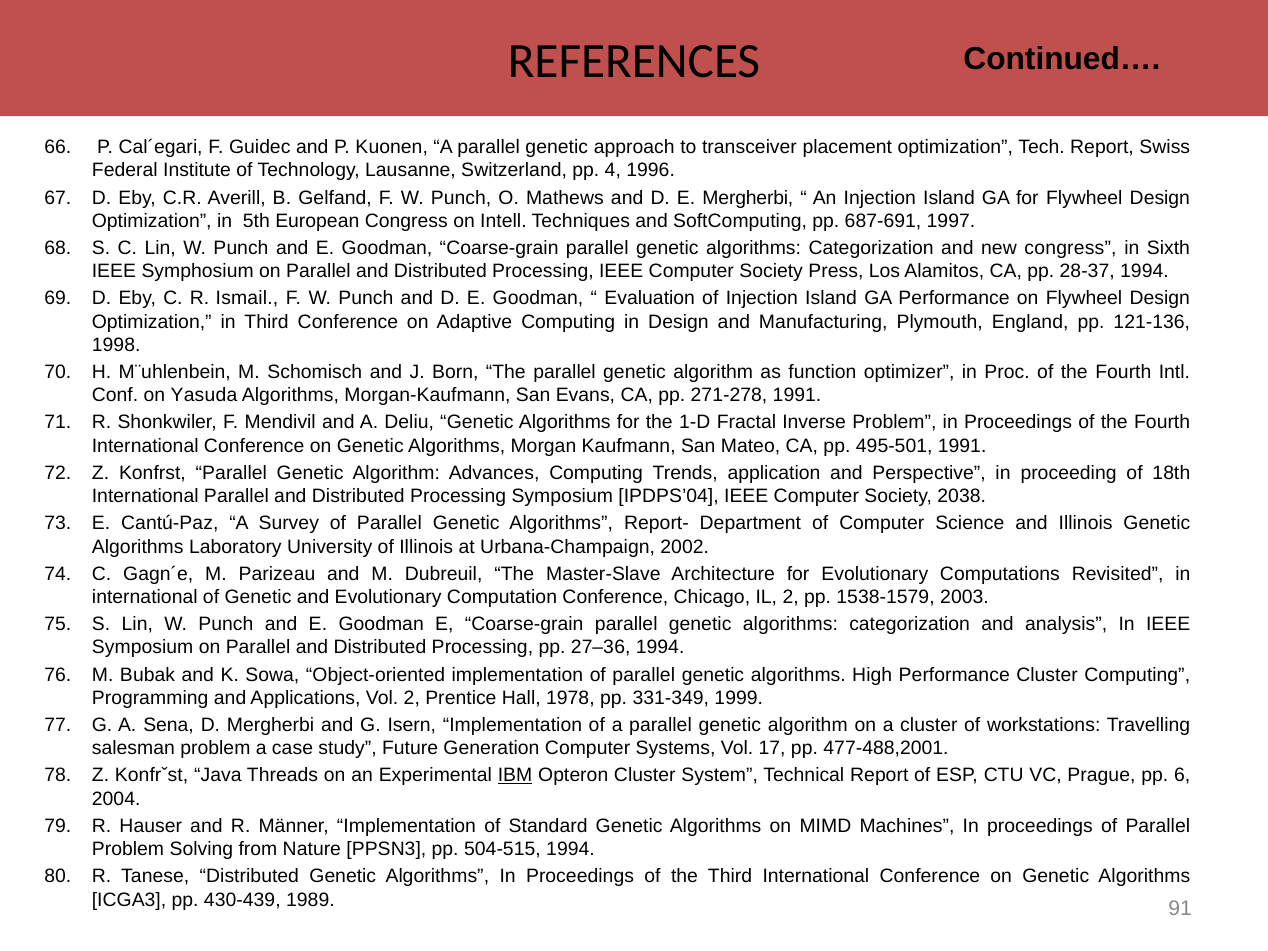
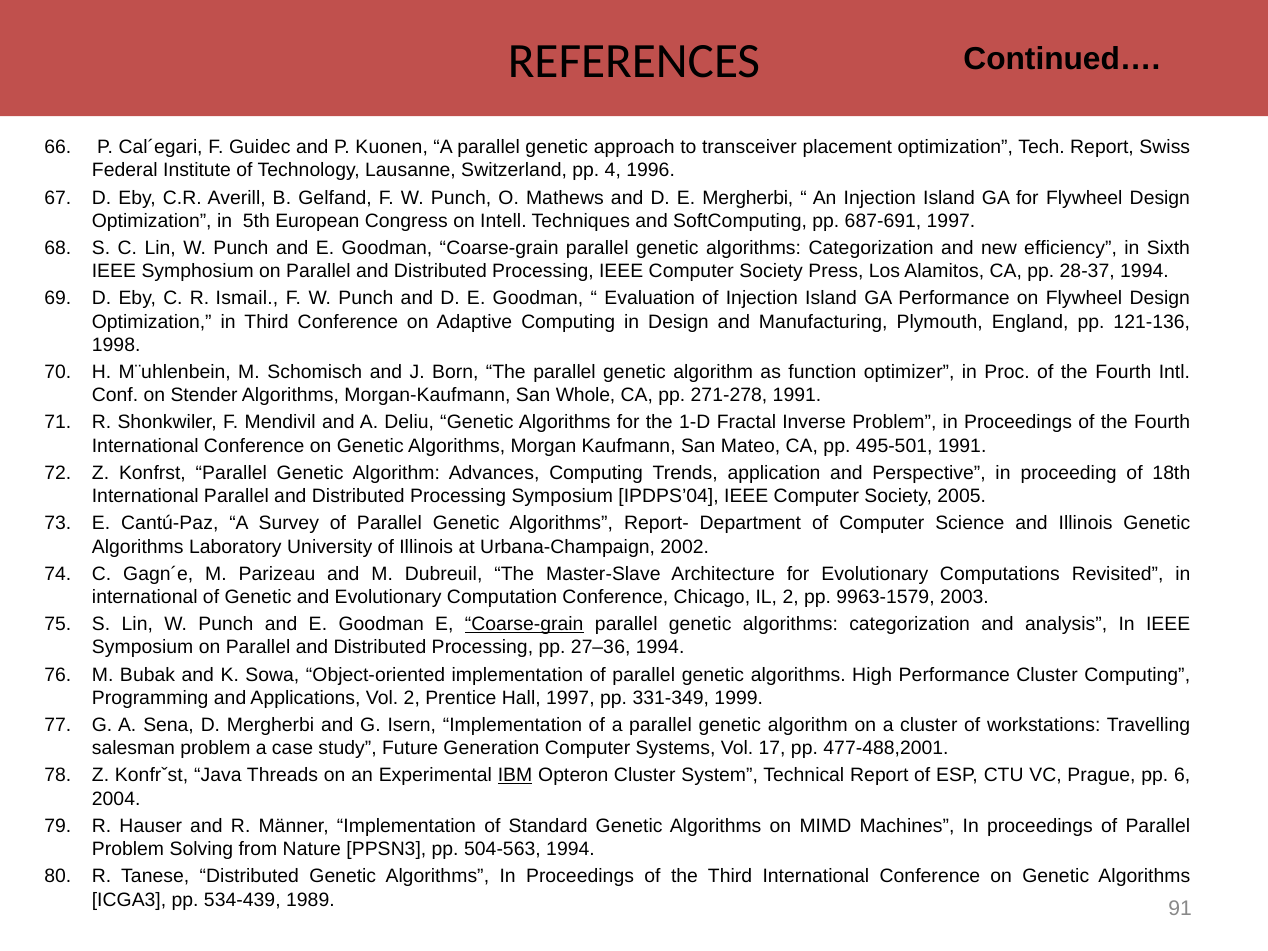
new congress: congress -> efficiency
Yasuda: Yasuda -> Stender
Evans: Evans -> Whole
2038: 2038 -> 2005
1538-1579: 1538-1579 -> 9963-1579
Coarse-grain at (524, 624) underline: none -> present
Hall 1978: 1978 -> 1997
504-515: 504-515 -> 504-563
430-439: 430-439 -> 534-439
